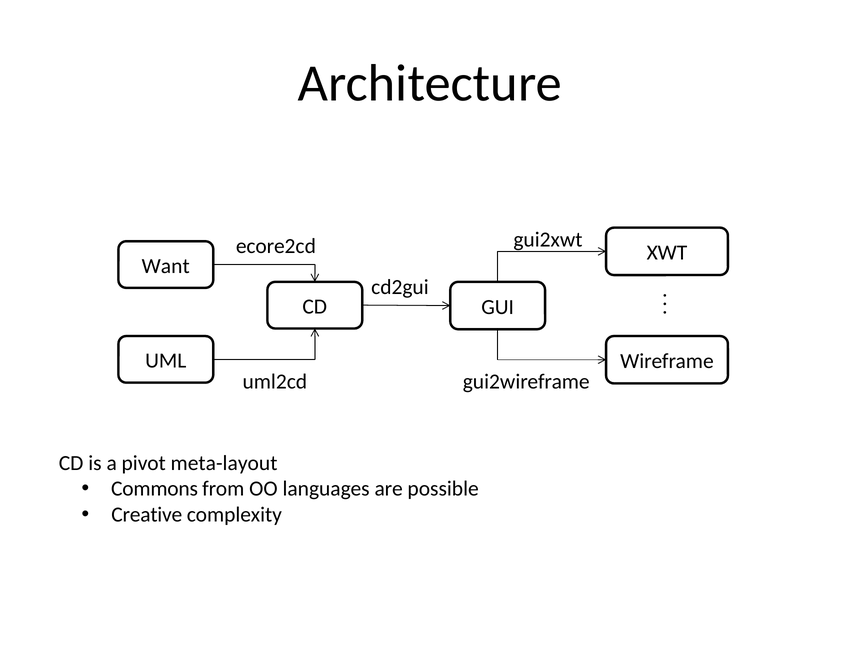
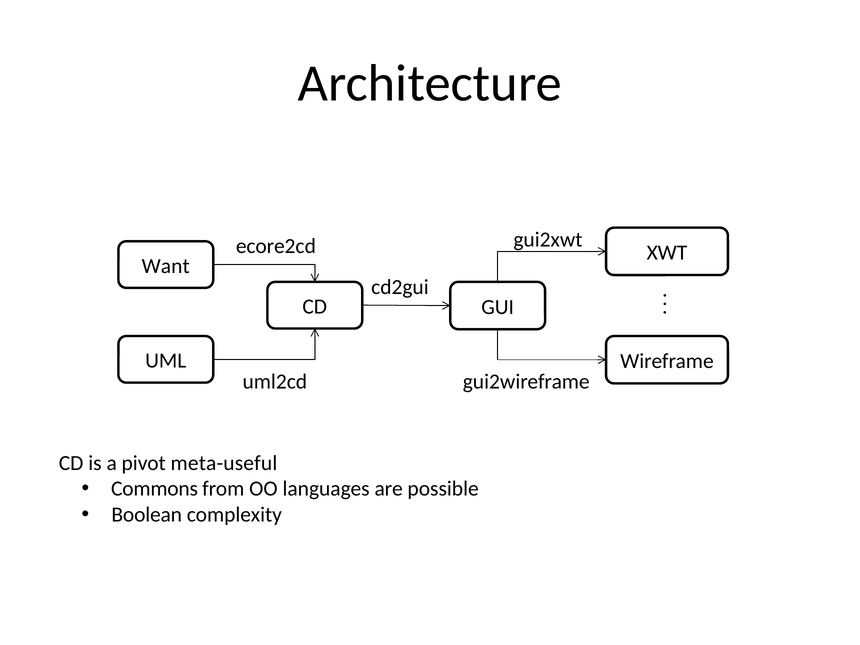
meta-layout: meta-layout -> meta-useful
Creative: Creative -> Boolean
